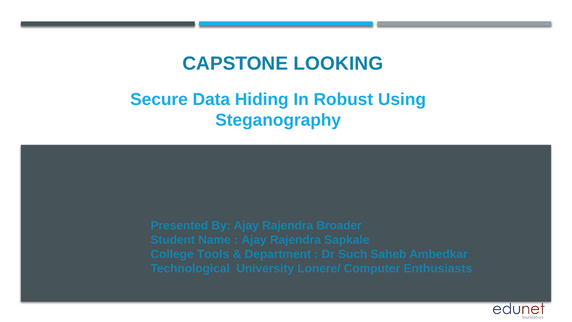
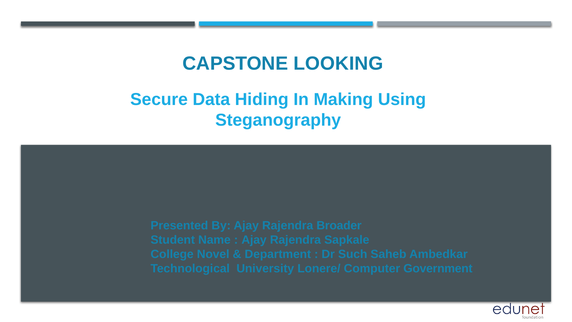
Robust: Robust -> Making
Tools: Tools -> Novel
Enthusiasts: Enthusiasts -> Government
